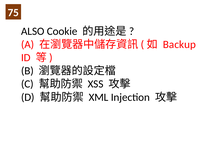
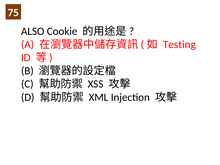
Backup: Backup -> Testing
